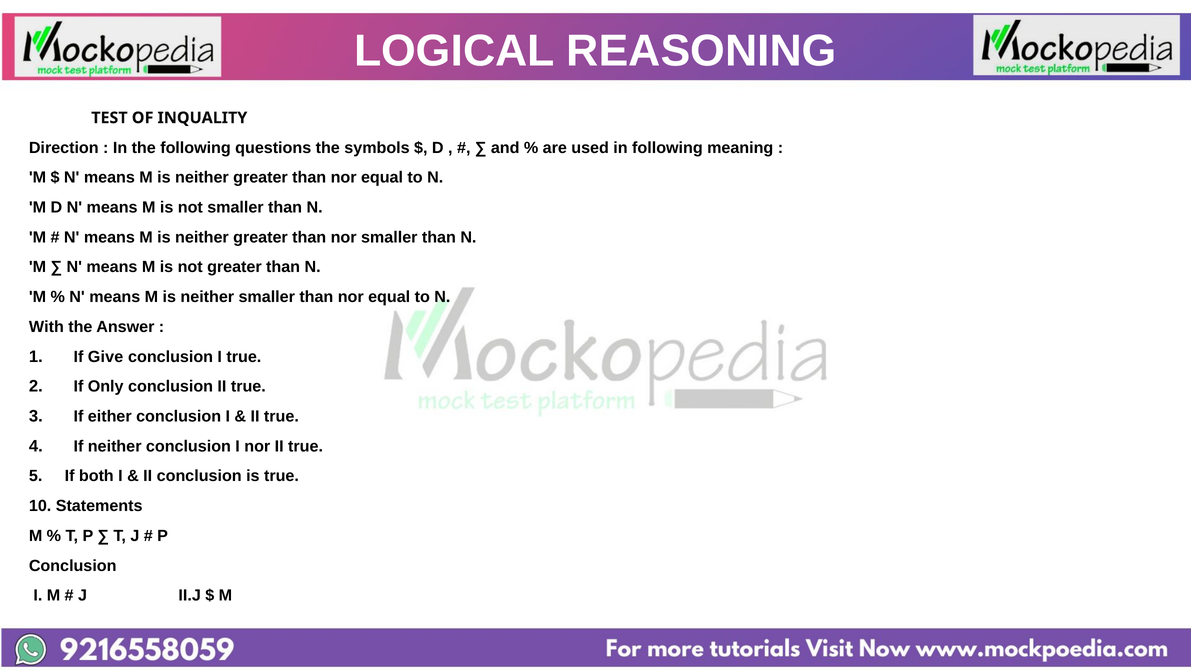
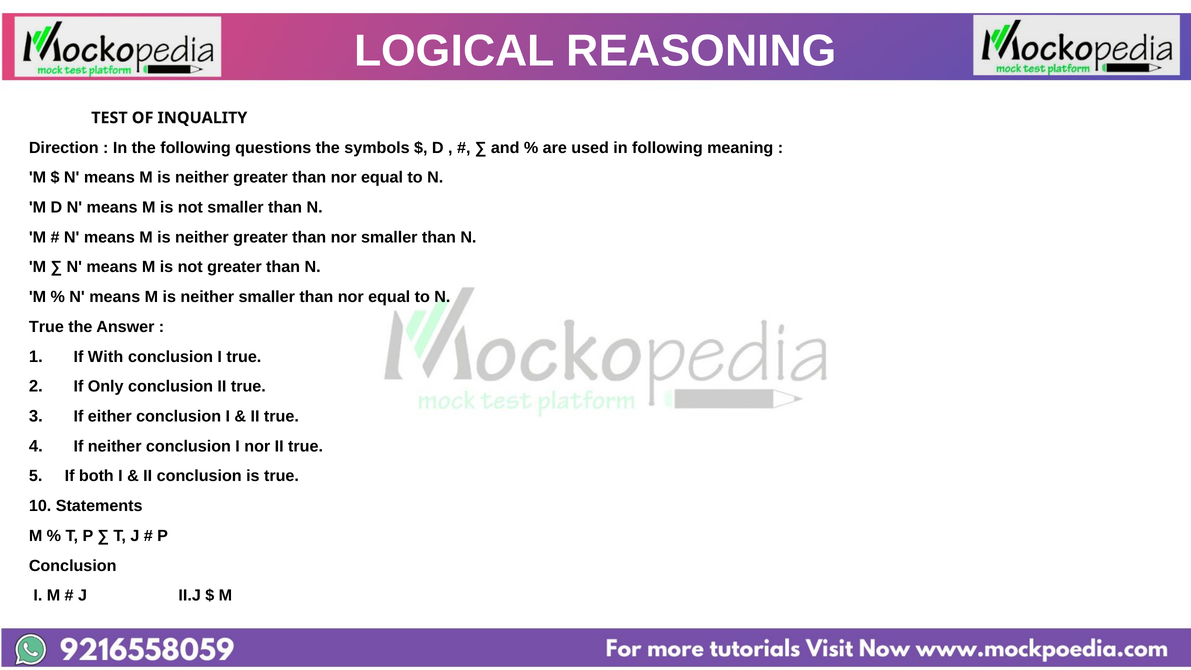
With at (46, 327): With -> True
Give: Give -> With
